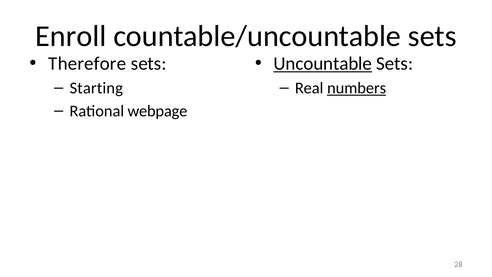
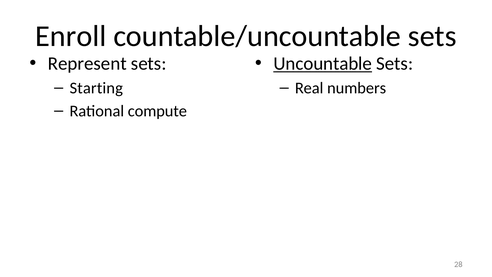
Therefore: Therefore -> Represent
numbers underline: present -> none
webpage: webpage -> compute
